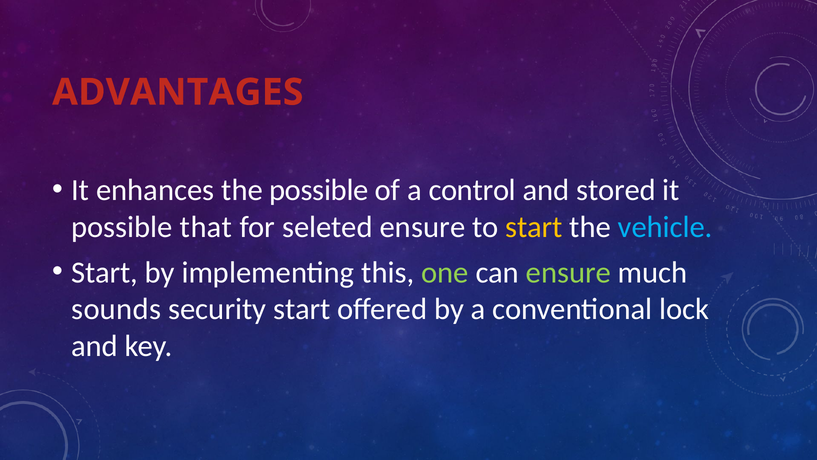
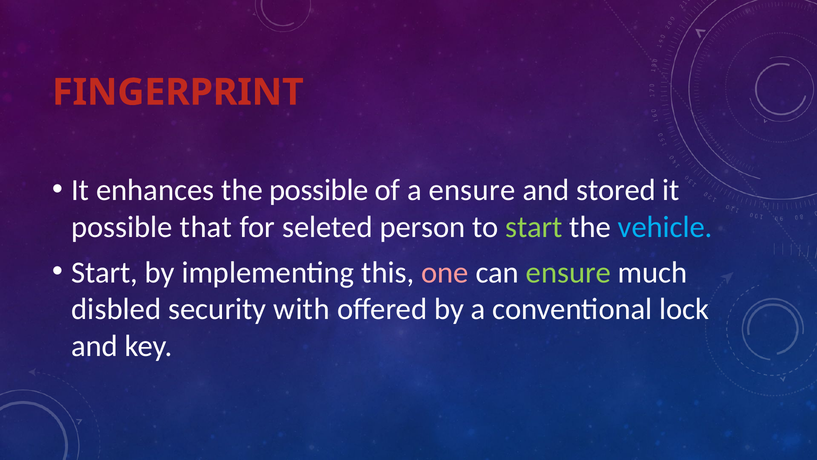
ADVANTAGES: ADVANTAGES -> FINGERPRINT
a control: control -> ensure
seleted ensure: ensure -> person
start at (534, 227) colour: yellow -> light green
one colour: light green -> pink
sounds: sounds -> disbled
security start: start -> with
